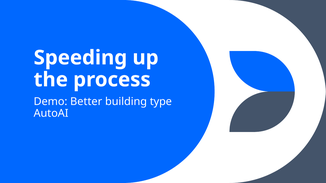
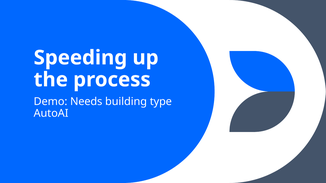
Better: Better -> Needs
